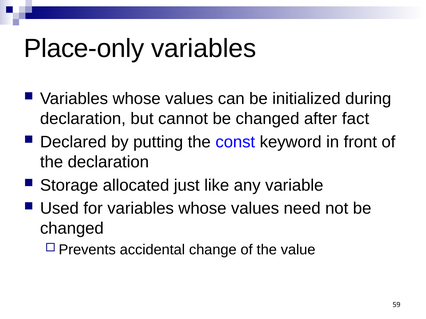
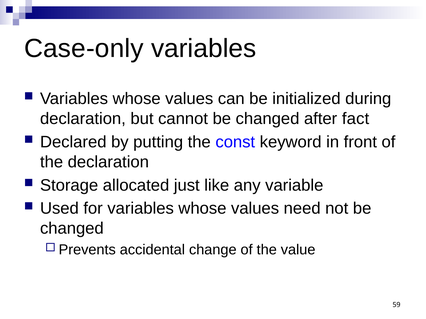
Place-only: Place-only -> Case-only
